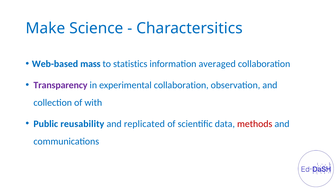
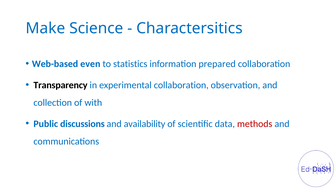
mass: mass -> even
averaged: averaged -> prepared
Transparency colour: purple -> black
reusability: reusability -> discussions
replicated: replicated -> availability
